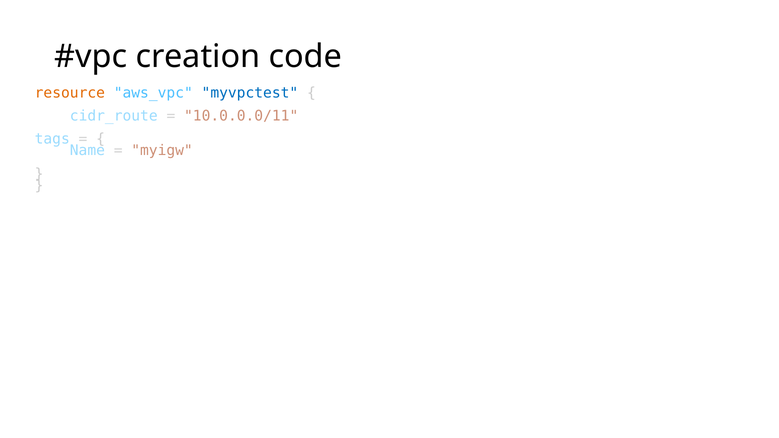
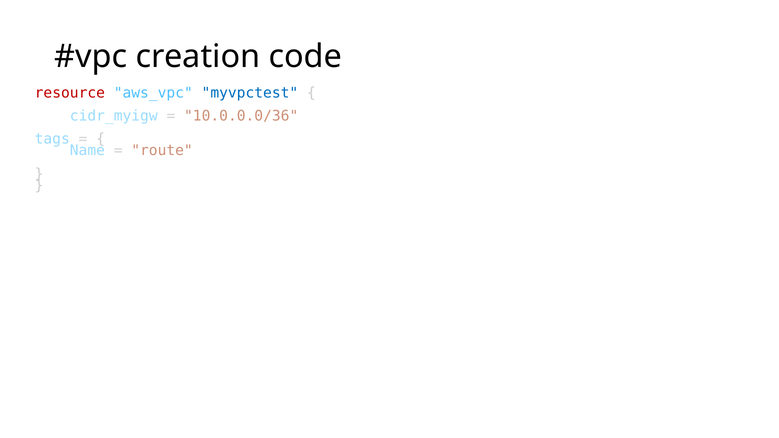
resource colour: orange -> red
cidr_route: cidr_route -> cidr_myigw
10.0.0.0/11: 10.0.0.0/11 -> 10.0.0.0/36
myigw: myigw -> route
